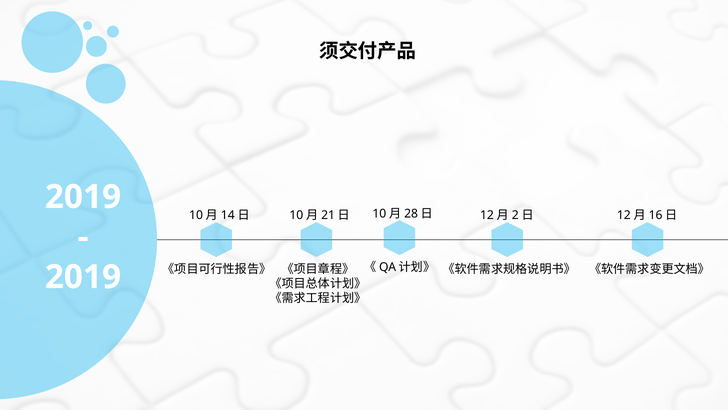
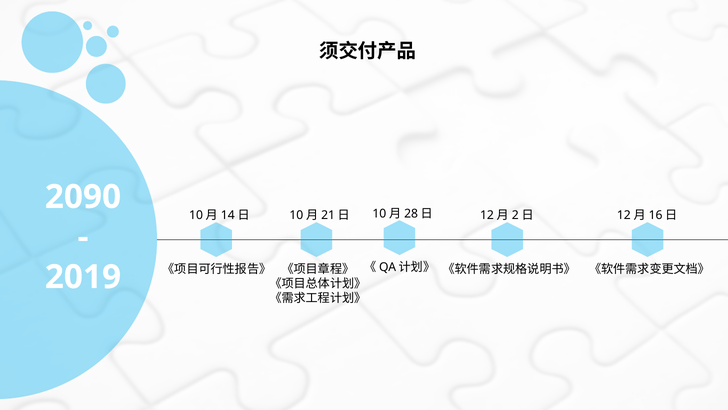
2019 at (83, 197): 2019 -> 2090
